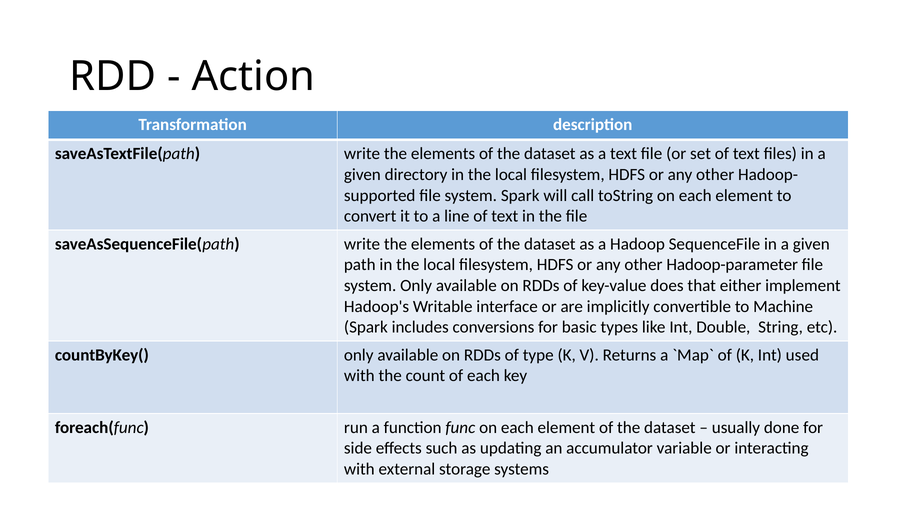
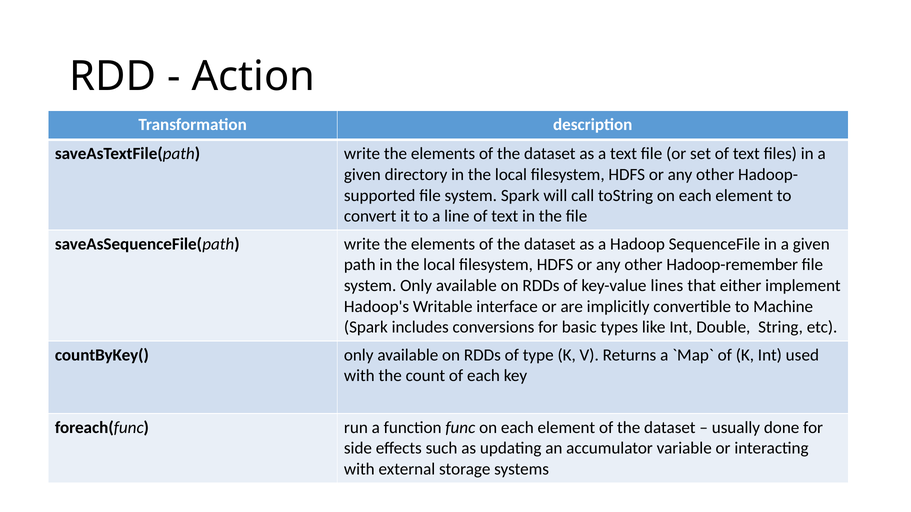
Hadoop-parameter: Hadoop-parameter -> Hadoop-remember
does: does -> lines
